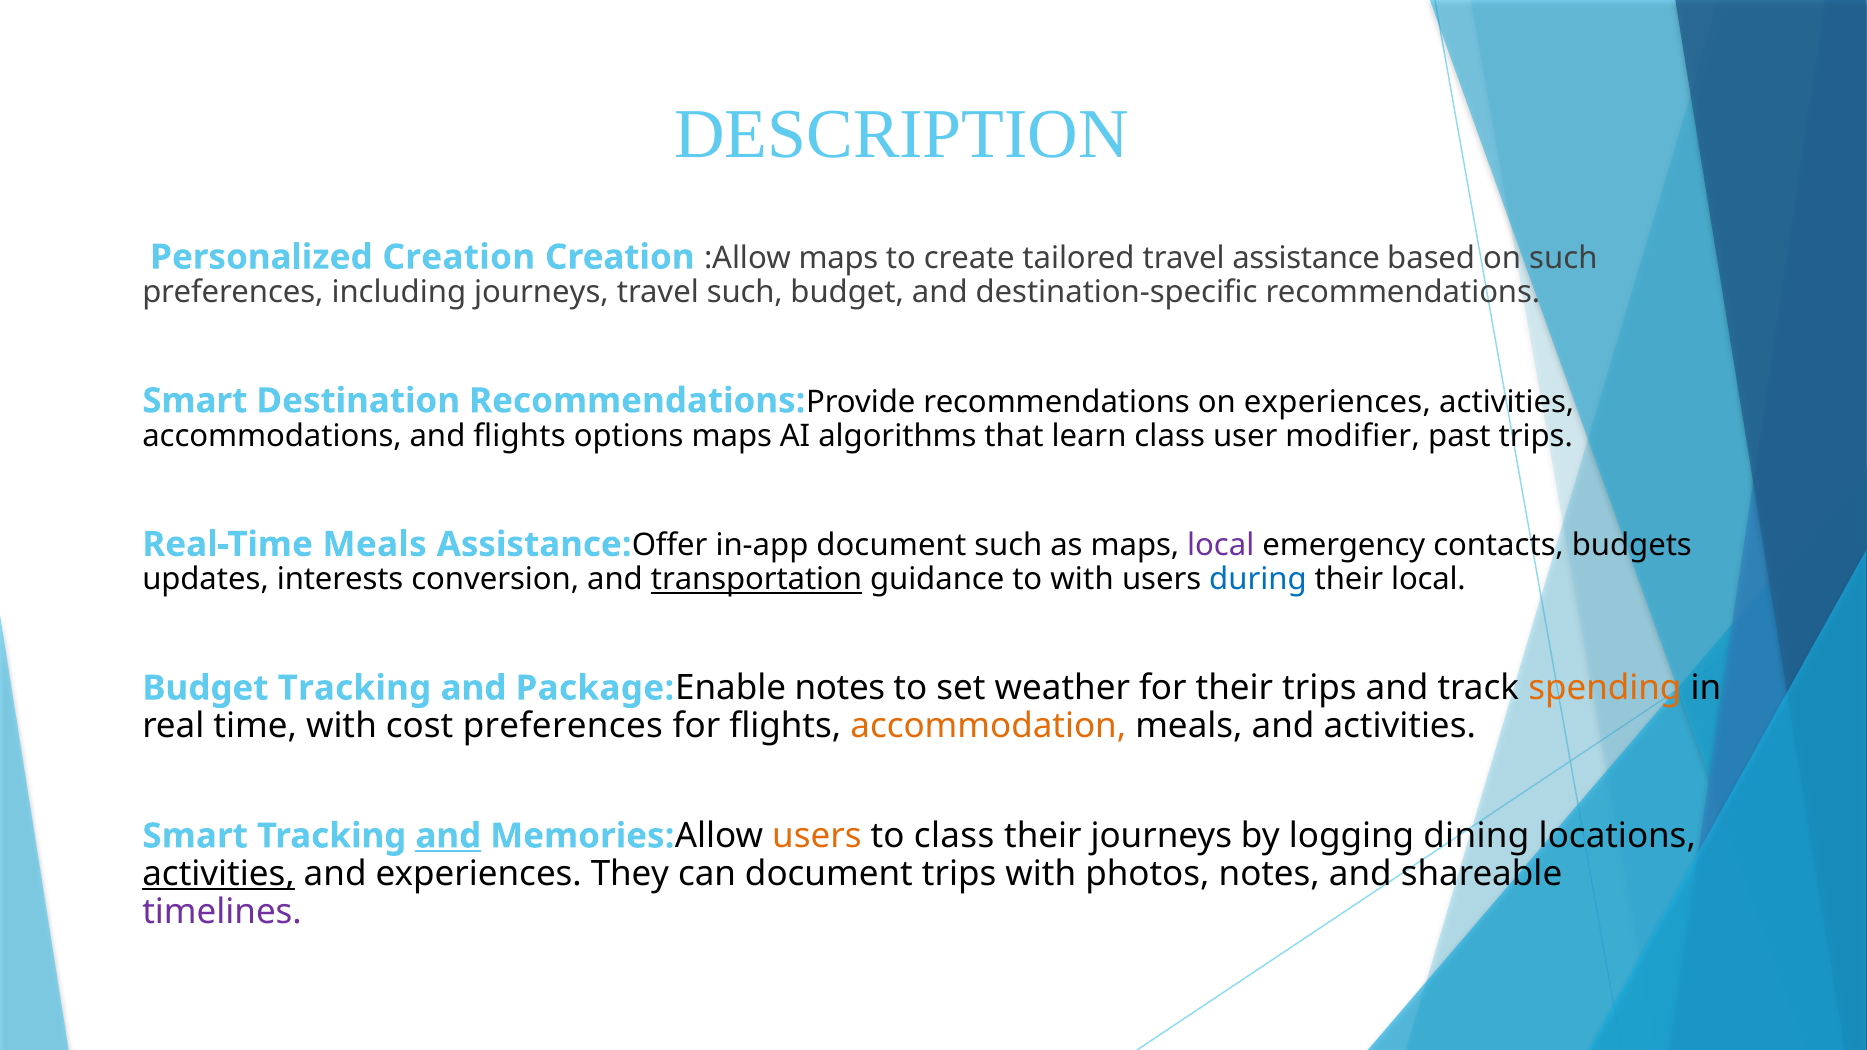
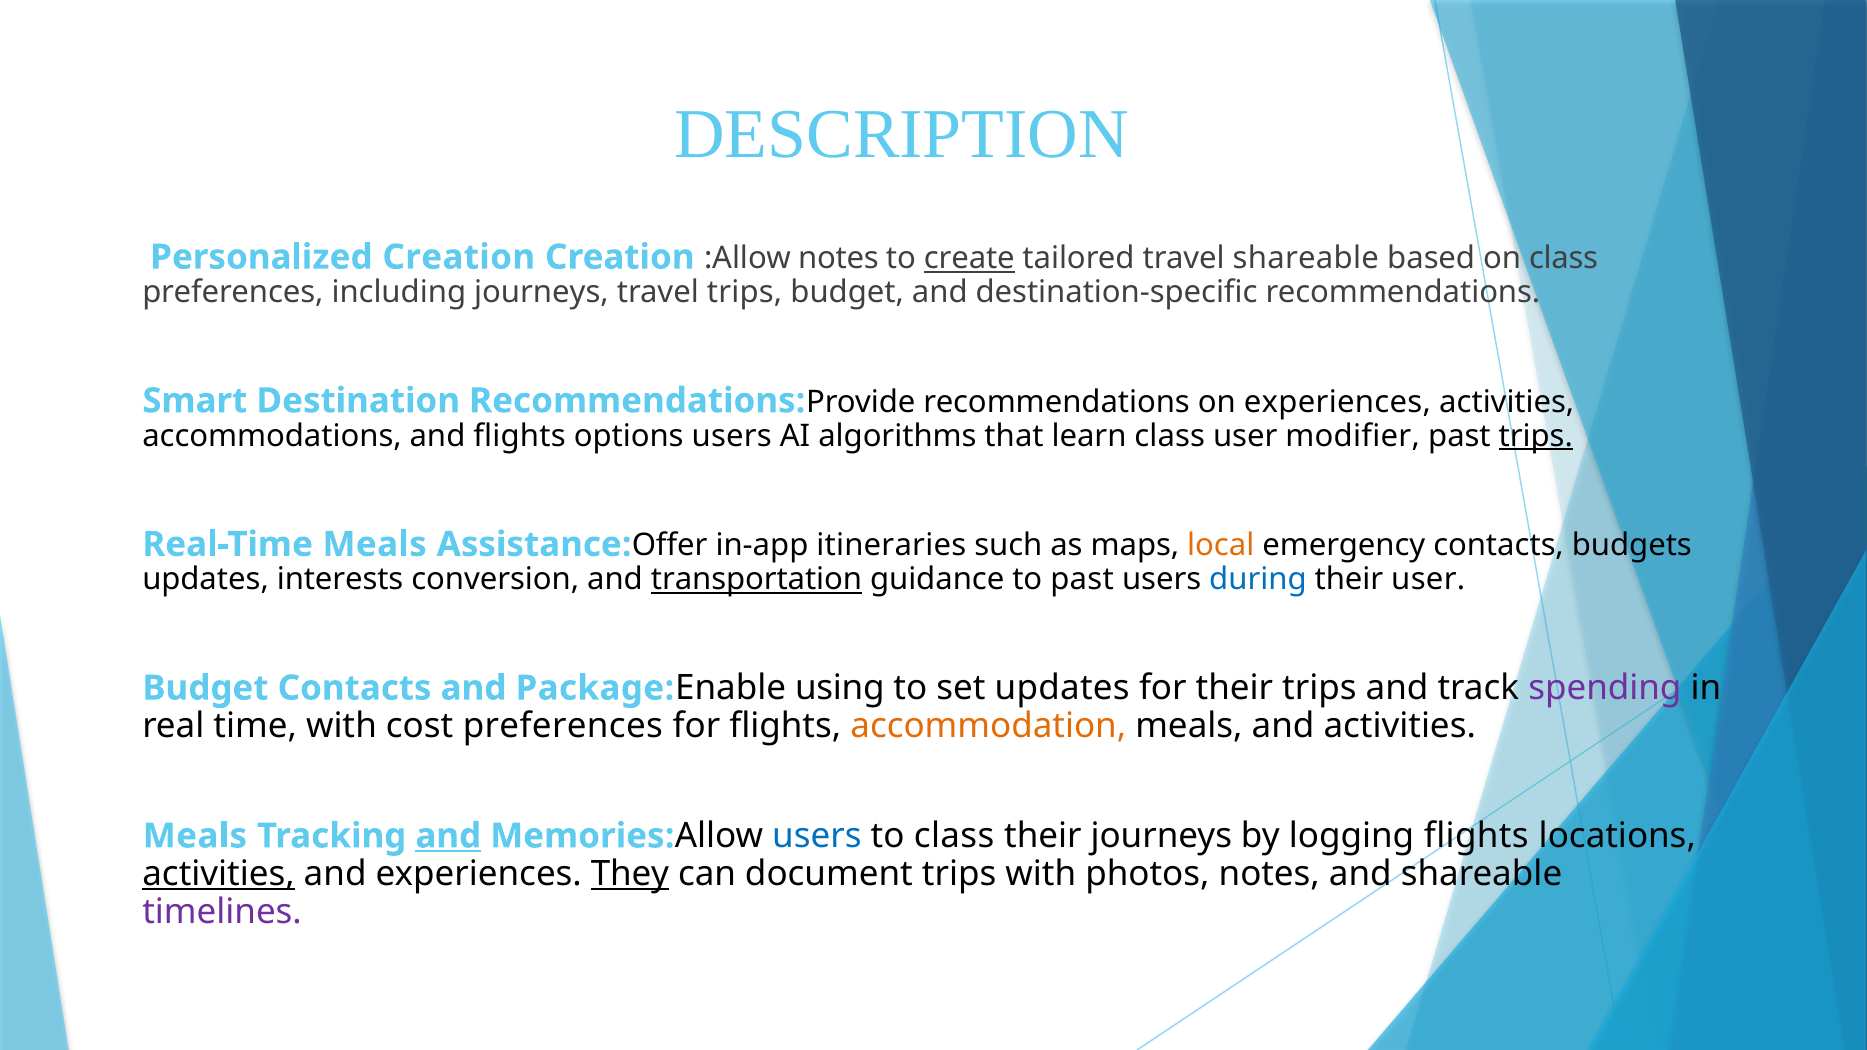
:Allow maps: maps -> notes
create underline: none -> present
travel assistance: assistance -> shareable
on such: such -> class
travel such: such -> trips
options maps: maps -> users
trips at (1536, 436) underline: none -> present
in-app document: document -> itineraries
local at (1221, 546) colour: purple -> orange
to with: with -> past
their local: local -> user
Budget Tracking: Tracking -> Contacts
notes at (840, 688): notes -> using
set weather: weather -> updates
spending colour: orange -> purple
Smart at (195, 836): Smart -> Meals
users at (817, 836) colour: orange -> blue
logging dining: dining -> flights
They underline: none -> present
